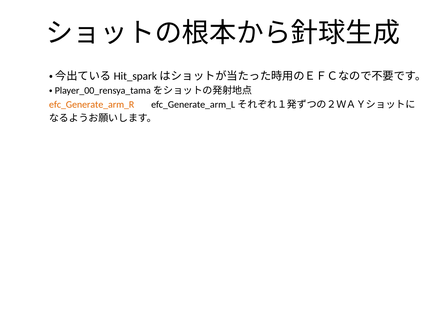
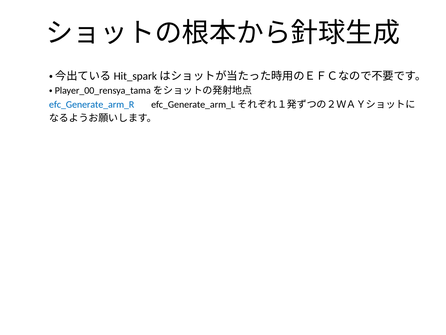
efc_Generate_arm_R colour: orange -> blue
